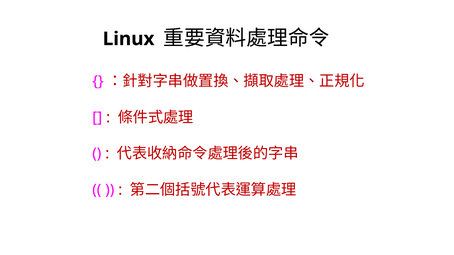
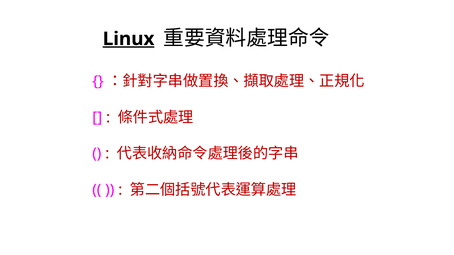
Linux underline: none -> present
